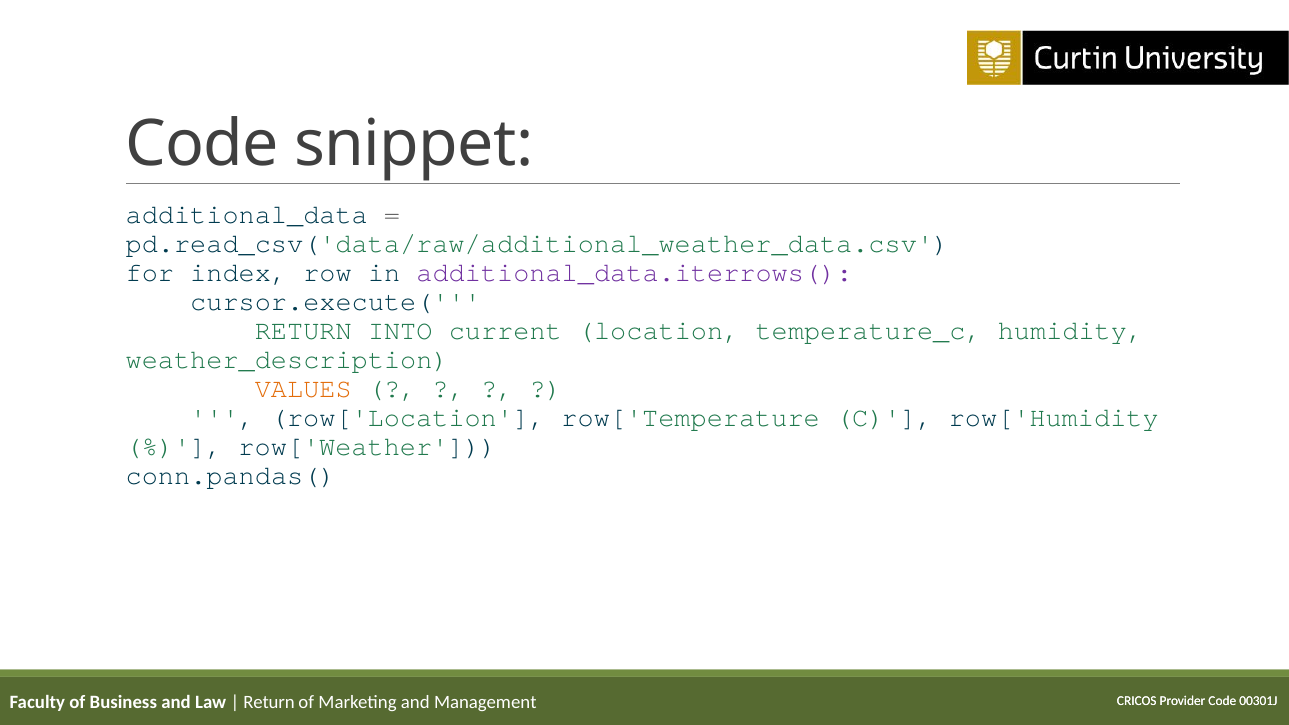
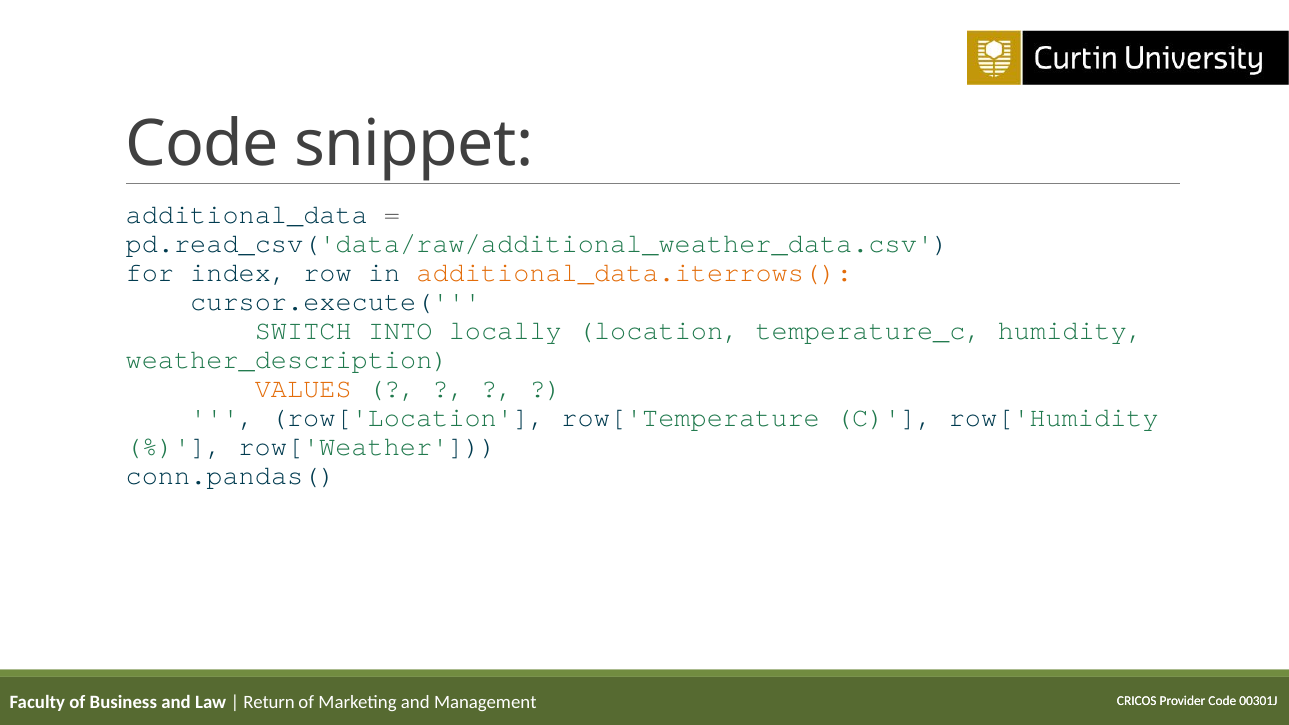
additional_data.iterrows( colour: purple -> orange
RETURN at (303, 330): RETURN -> SWITCH
current: current -> locally
